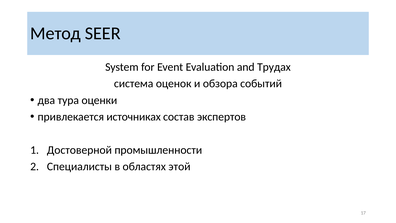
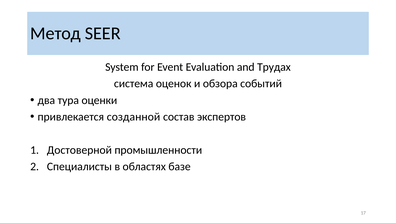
источниках: источниках -> созданной
этой: этой -> базе
